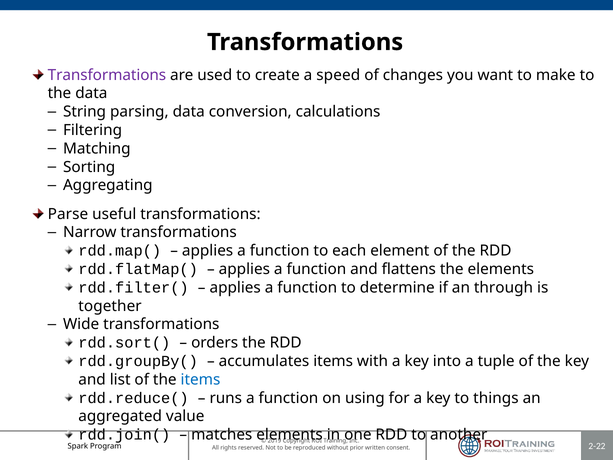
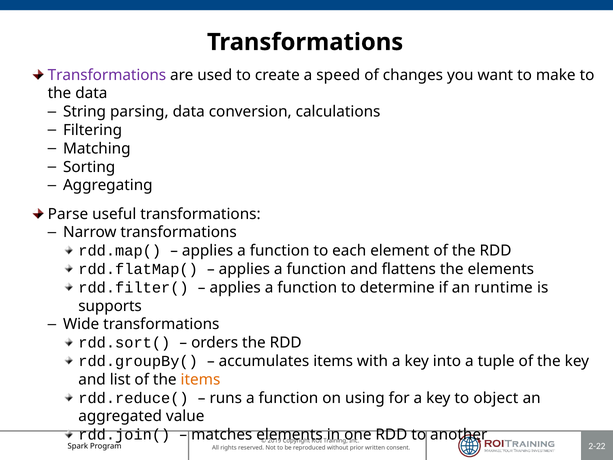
through: through -> runtime
together: together -> supports
items at (201, 379) colour: blue -> orange
things: things -> object
